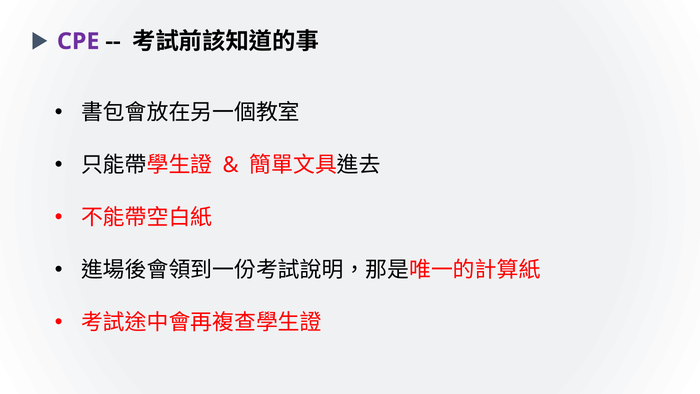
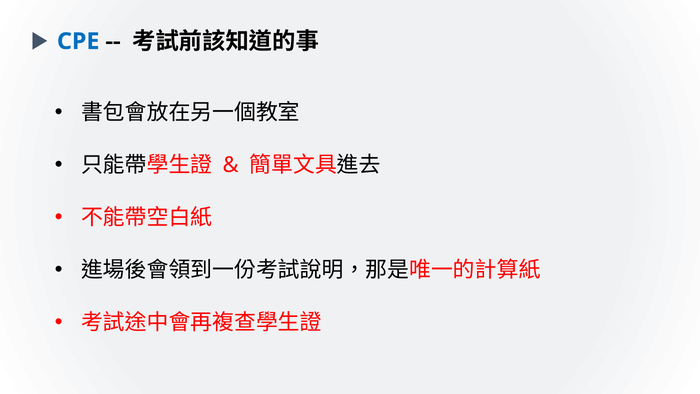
CPE colour: purple -> blue
